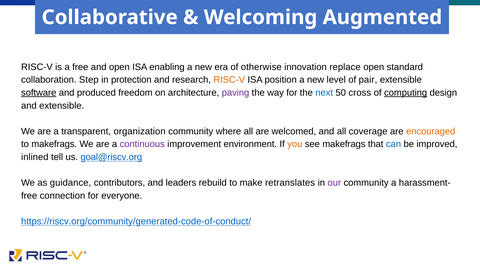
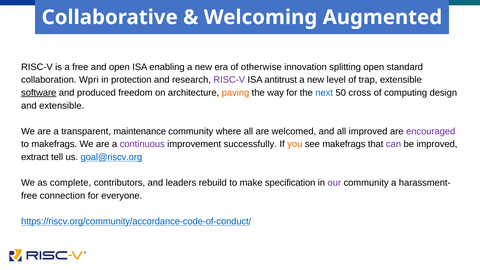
replace: replace -> splitting
Step: Step -> Wpri
RISC-V at (229, 80) colour: orange -> purple
position: position -> antitrust
pair: pair -> trap
paving colour: purple -> orange
computing underline: present -> none
organization: organization -> maintenance
all coverage: coverage -> improved
encouraged colour: orange -> purple
environment: environment -> successfully
can colour: blue -> purple
inlined: inlined -> extract
guidance: guidance -> complete
retranslates: retranslates -> specification
https://riscv.org/community/generated-code-of-conduct/: https://riscv.org/community/generated-code-of-conduct/ -> https://riscv.org/community/accordance-code-of-conduct/
